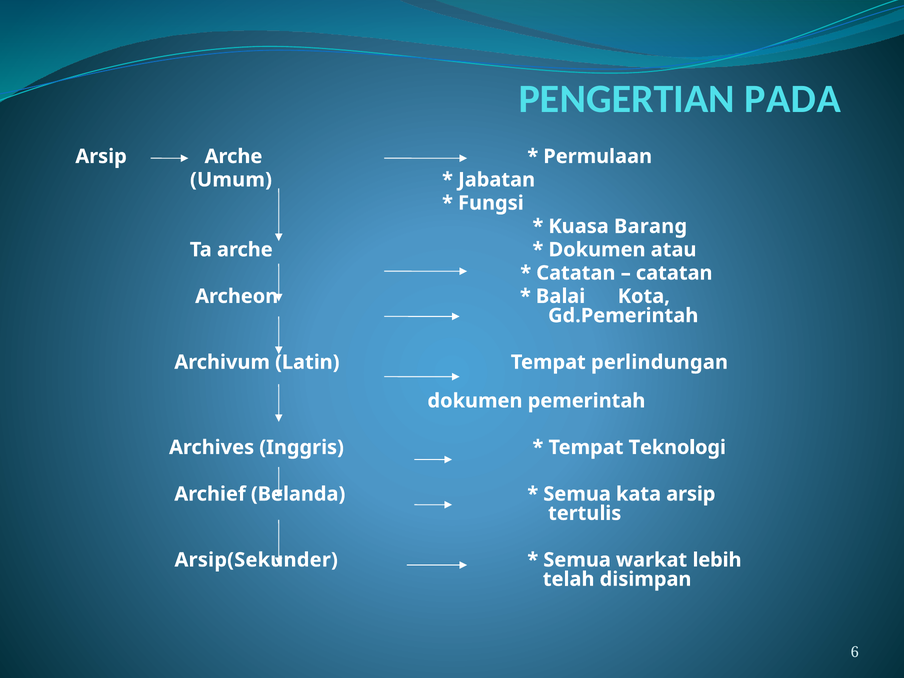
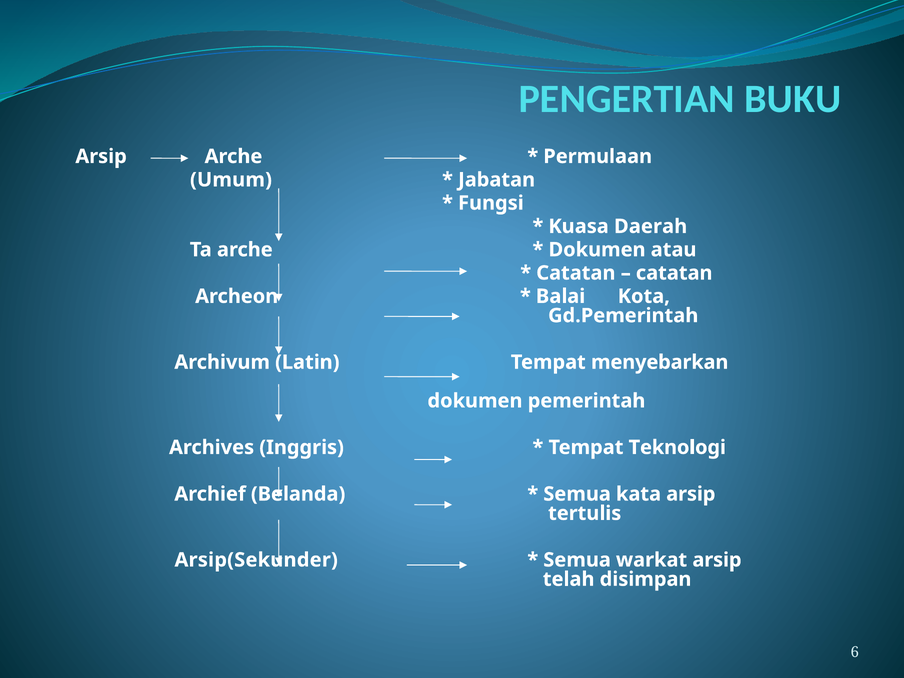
PADA: PADA -> BUKU
Barang: Barang -> Daerah
perlindungan: perlindungan -> menyebarkan
warkat lebih: lebih -> arsip
